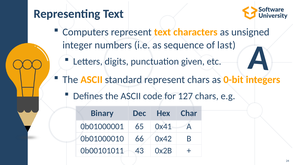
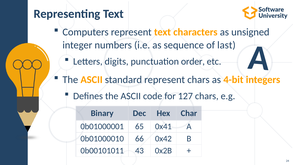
given: given -> order
0-bit: 0-bit -> 4-bit
